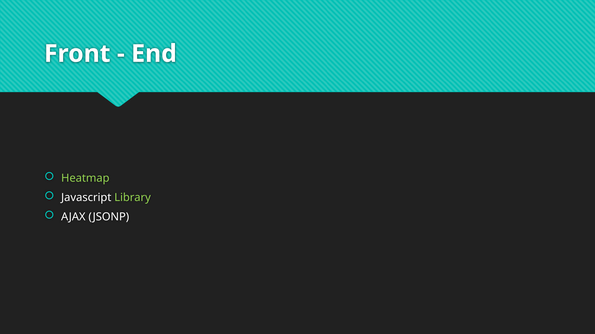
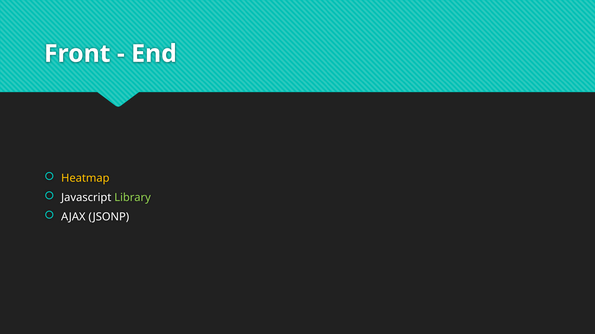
Heatmap colour: light green -> yellow
